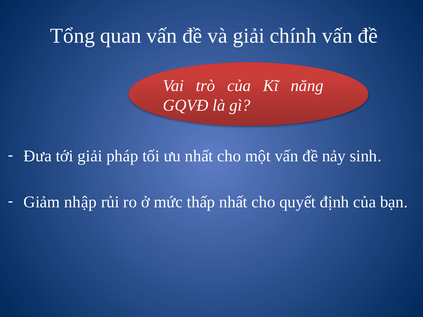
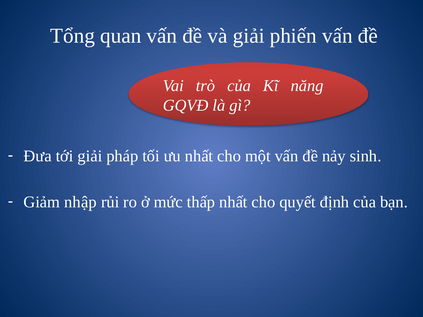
chính: chính -> phiến
